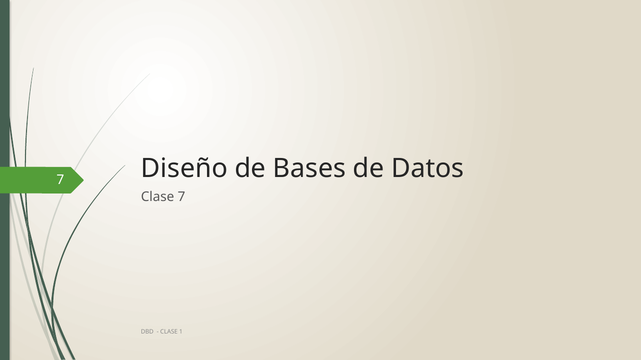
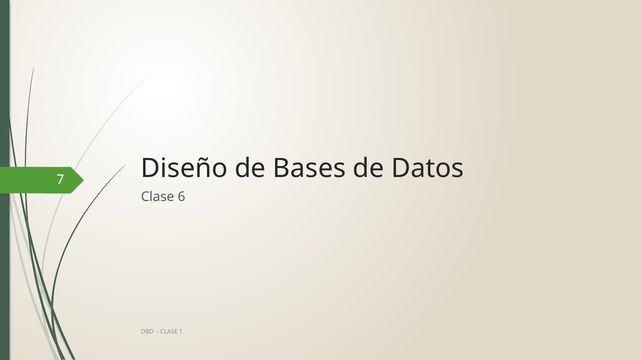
Clase 7: 7 -> 6
